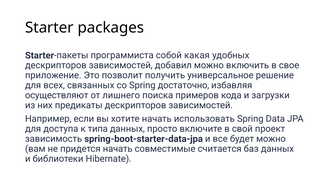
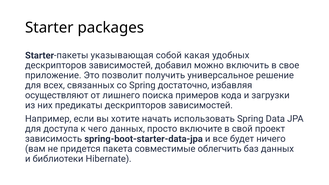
программиста: программиста -> указывающая
типа: типа -> чего
будет можно: можно -> ничего
придется начать: начать -> пакета
считается: считается -> облегчить
